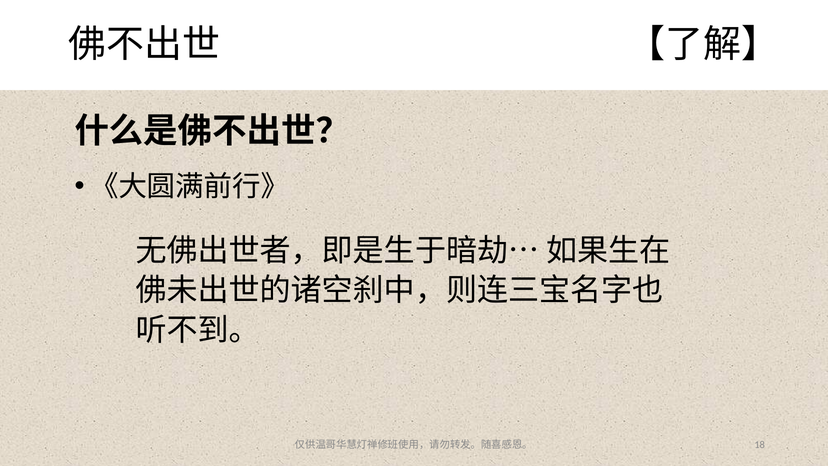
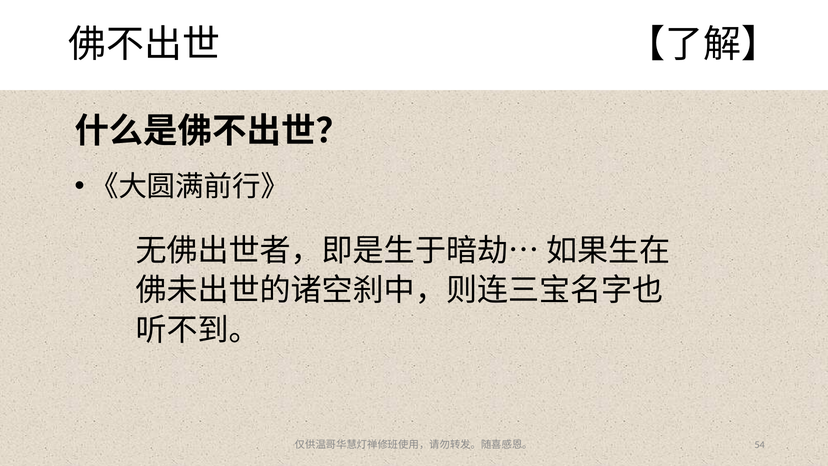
18: 18 -> 54
